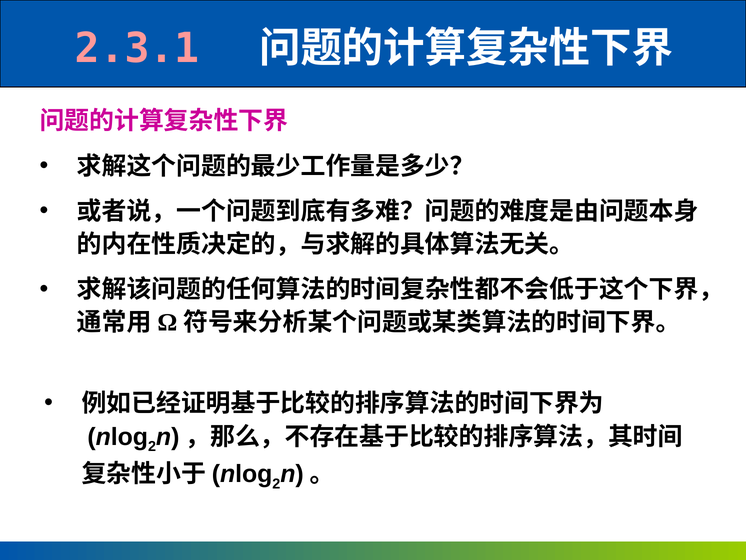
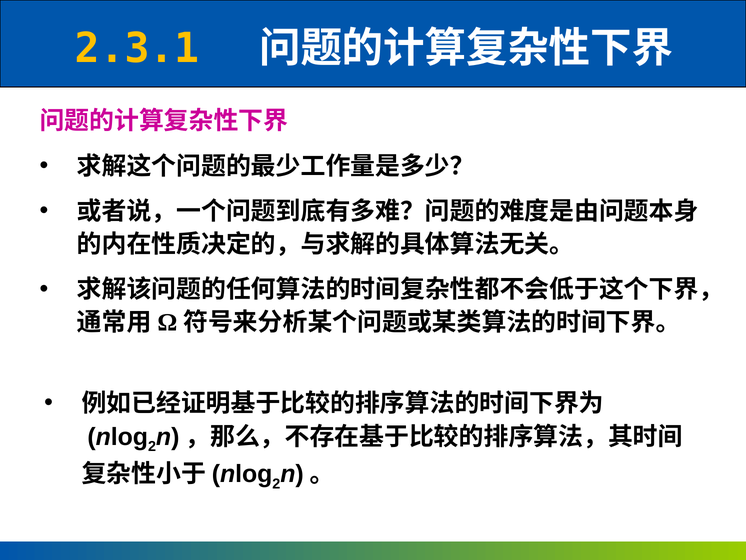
2.3.1 colour: pink -> yellow
